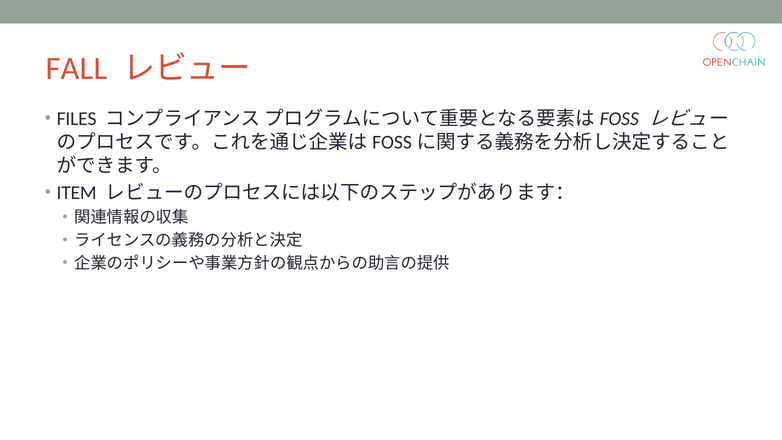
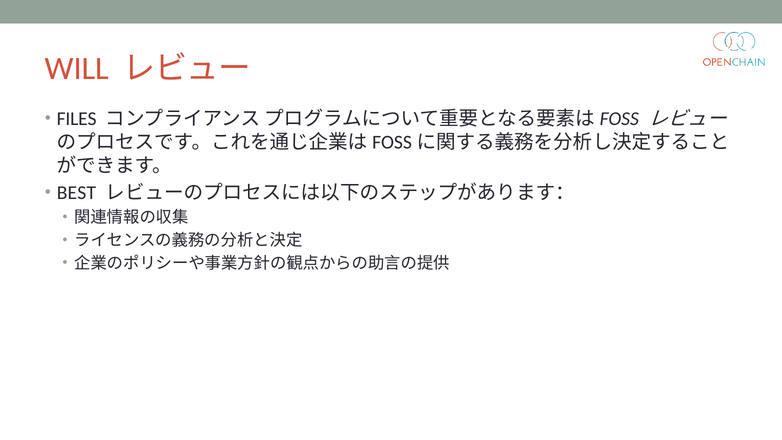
FALL: FALL -> WILL
ITEM: ITEM -> BEST
